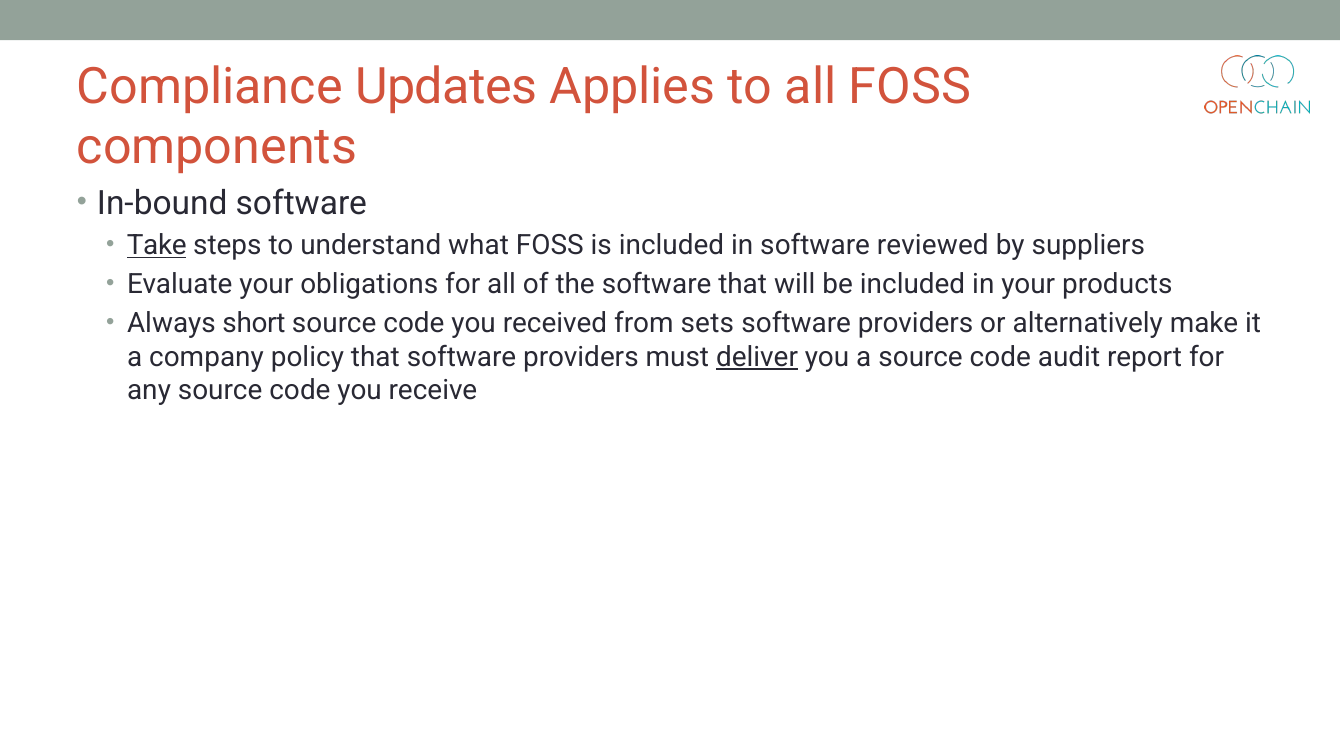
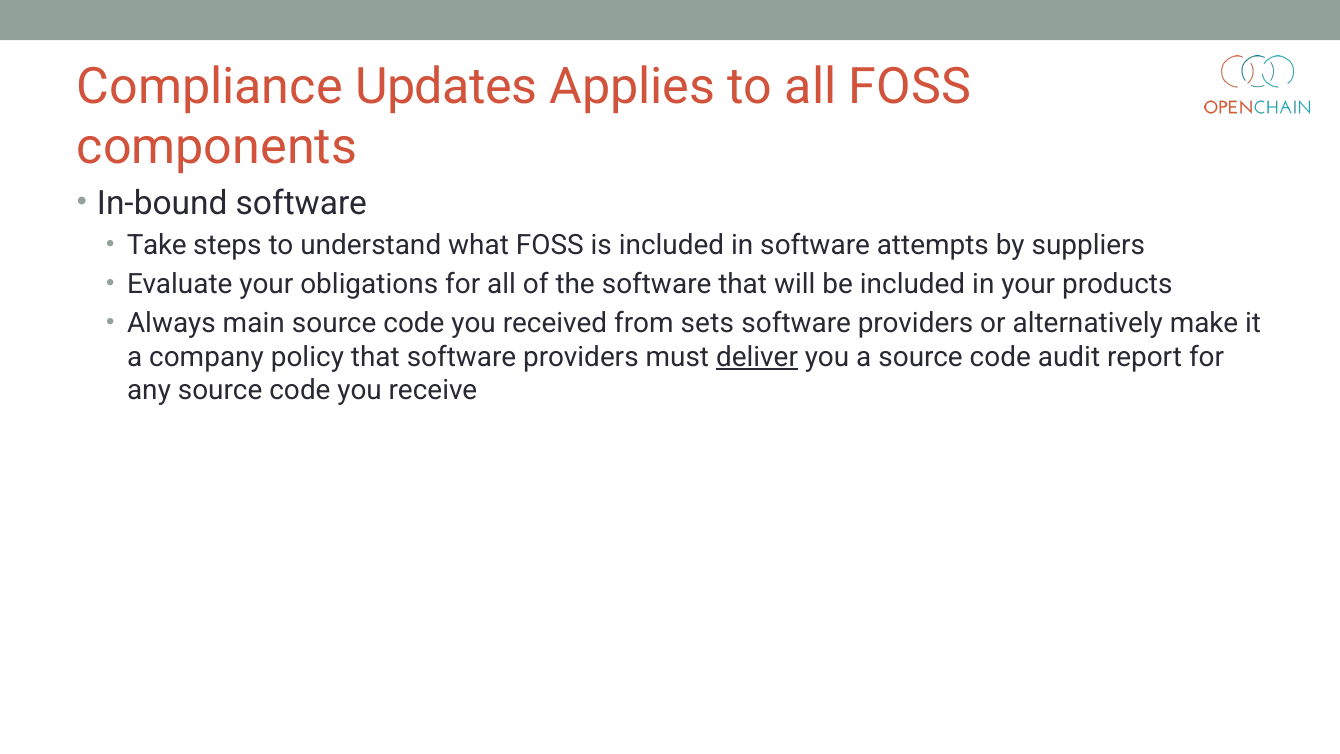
Take underline: present -> none
reviewed: reviewed -> attempts
short: short -> main
